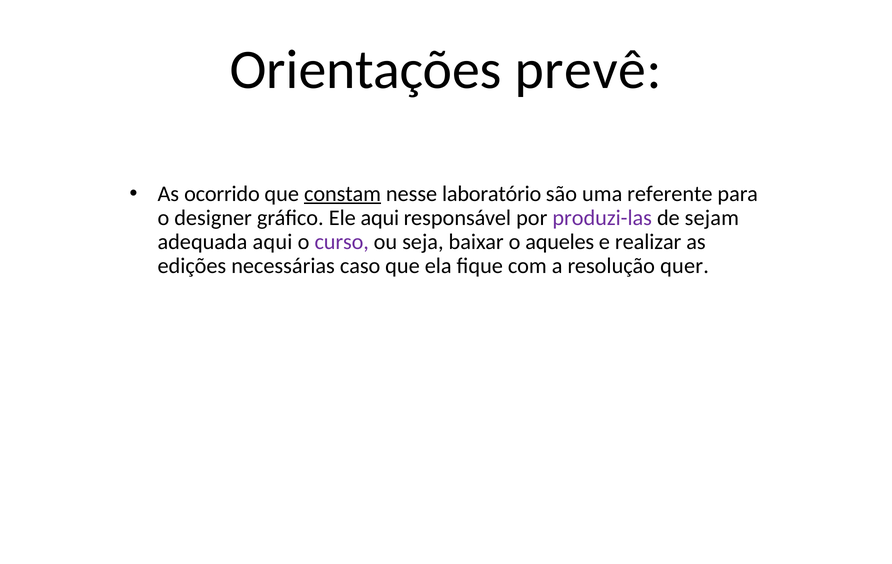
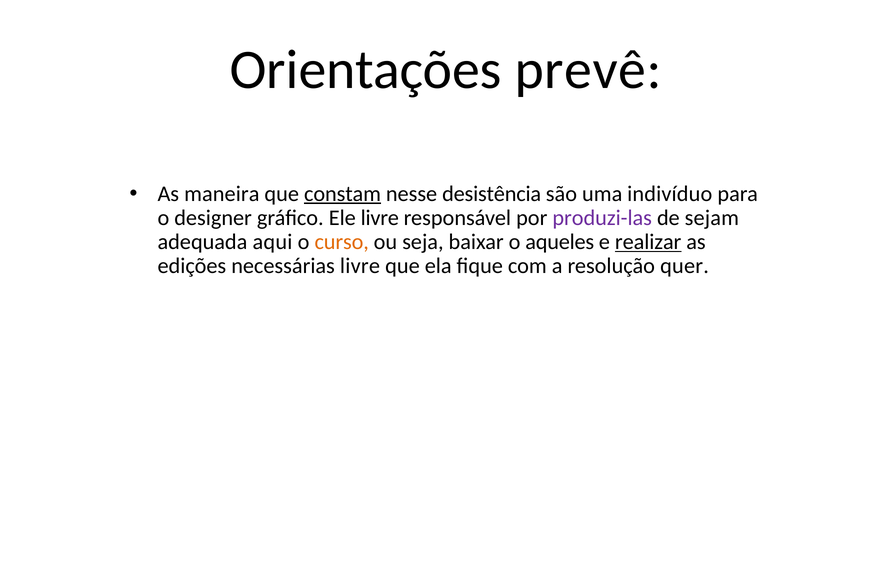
ocorrido: ocorrido -> maneira
laboratório: laboratório -> desistência
referente: referente -> indivíduo
Ele aqui: aqui -> livre
curso colour: purple -> orange
realizar underline: none -> present
necessárias caso: caso -> livre
